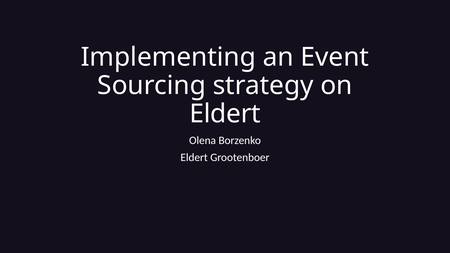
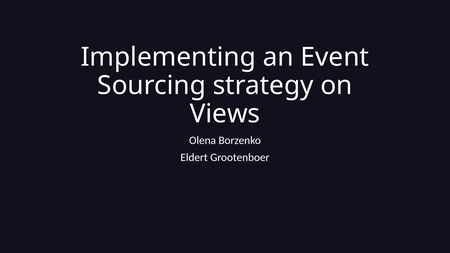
Eldert at (225, 114): Eldert -> Views
